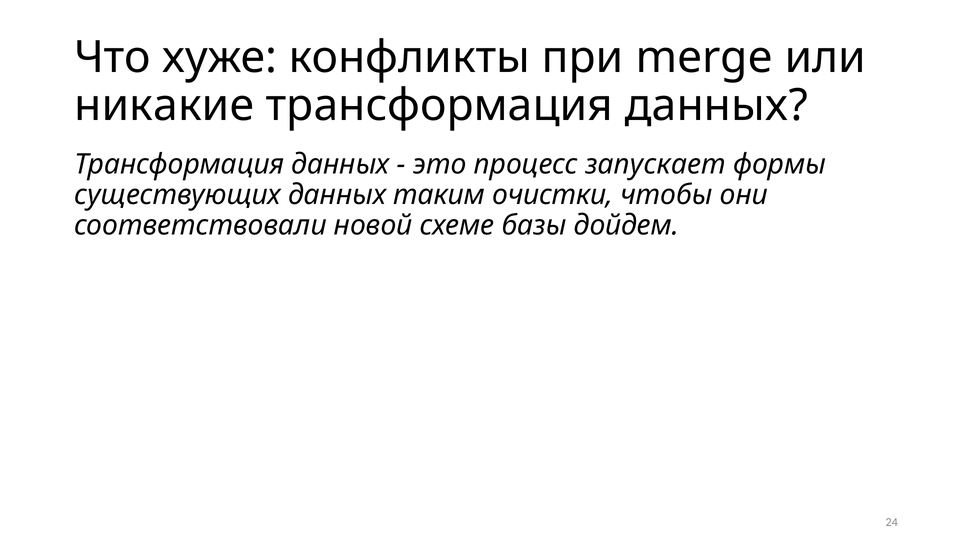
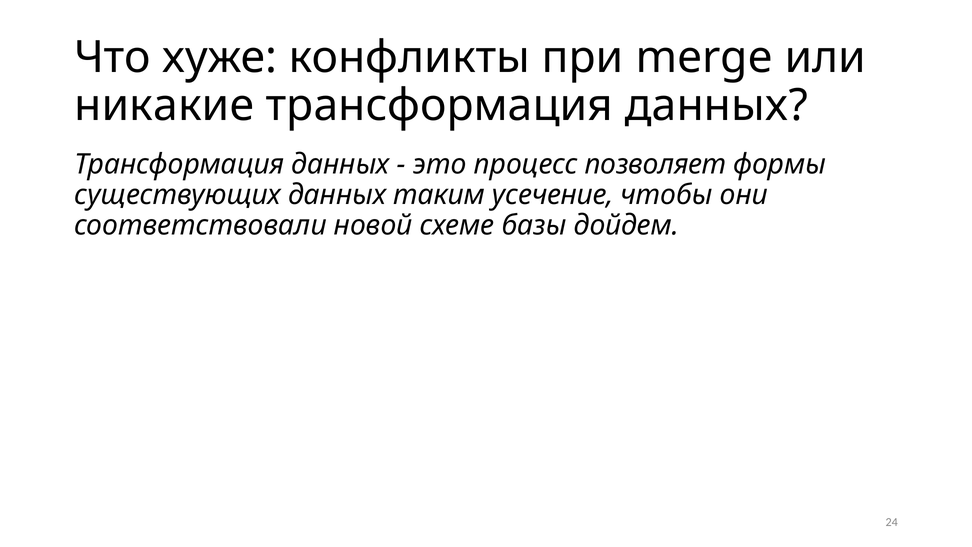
запускает: запускает -> позволяет
очистки: очистки -> усечение
